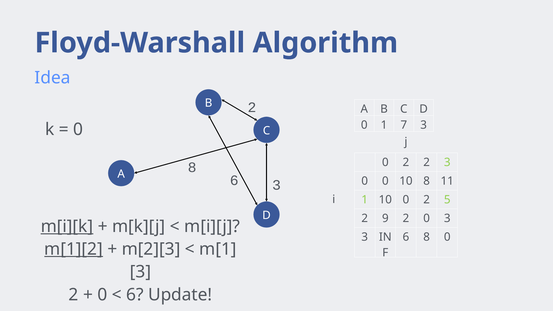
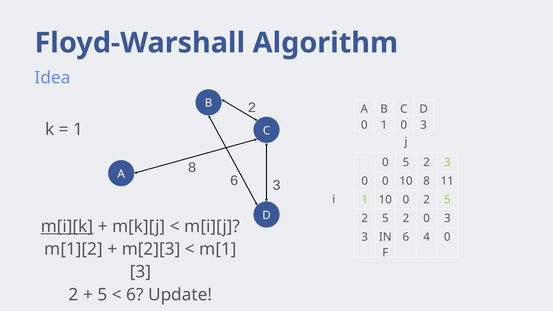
1 7: 7 -> 0
0 at (78, 129): 0 -> 1
2 at (406, 162): 2 -> 5
9 at (385, 218): 9 -> 5
6 8: 8 -> 4
m[1][2 underline: present -> none
0 at (102, 295): 0 -> 5
